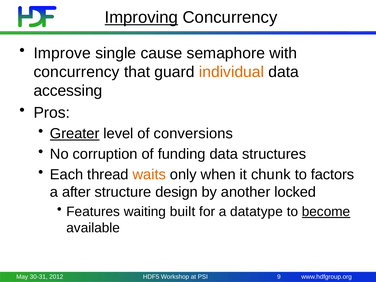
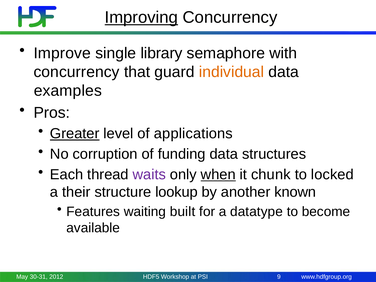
cause: cause -> library
accessing: accessing -> examples
conversions: conversions -> applications
waits colour: orange -> purple
when underline: none -> present
factors: factors -> locked
after: after -> their
design: design -> lookup
locked: locked -> known
become underline: present -> none
